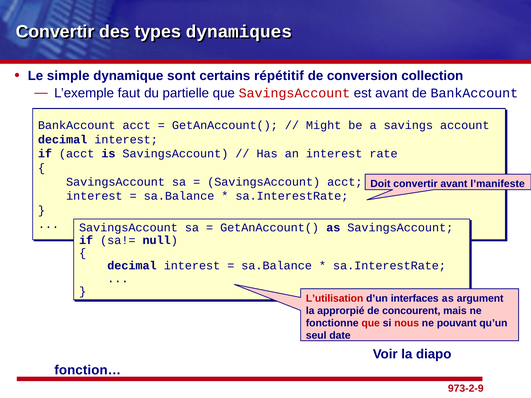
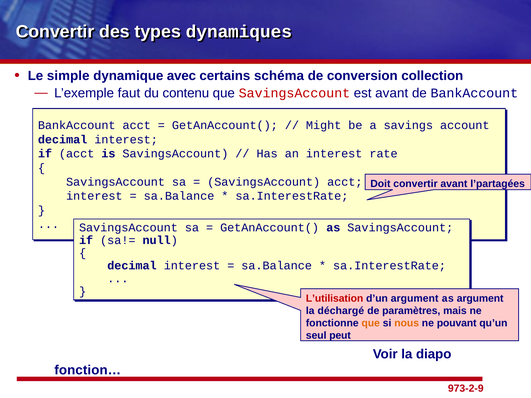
sont: sont -> avec
répétitif: répétitif -> schéma
partielle: partielle -> contenu
l’manifeste: l’manifeste -> l’partagées
d’un interfaces: interfaces -> argument
approrpié: approrpié -> déchargé
concourent: concourent -> paramètres
que at (371, 323) colour: red -> orange
nous colour: red -> orange
date: date -> peut
